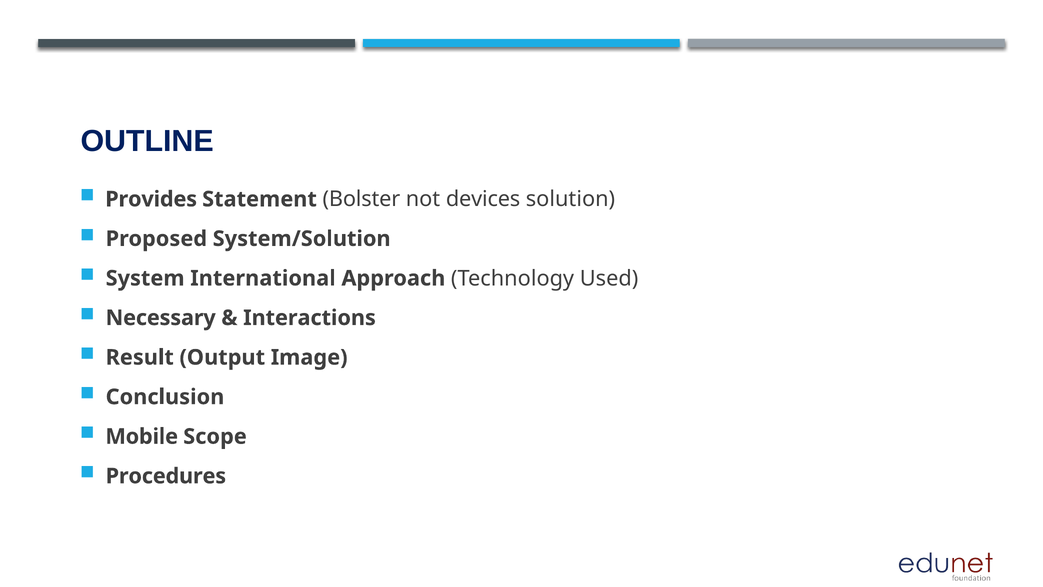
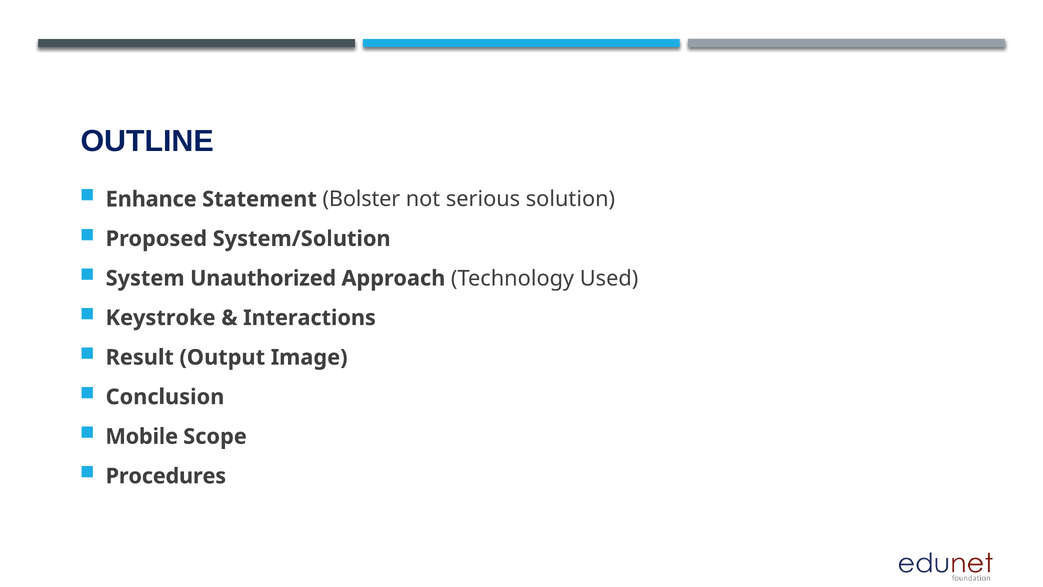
Provides: Provides -> Enhance
devices: devices -> serious
International: International -> Unauthorized
Necessary: Necessary -> Keystroke
